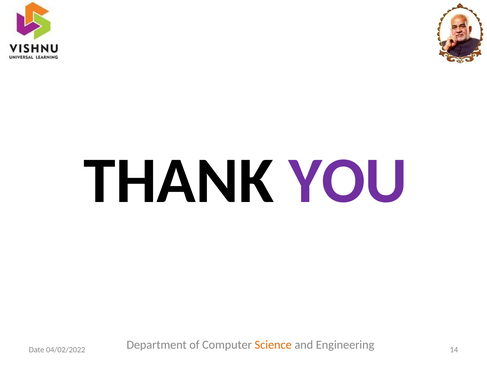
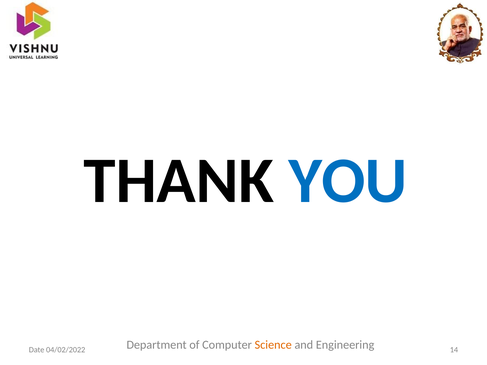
YOU colour: purple -> blue
